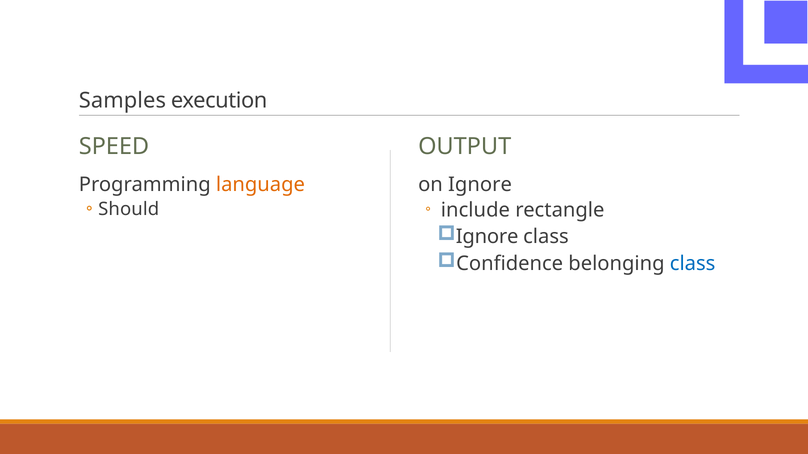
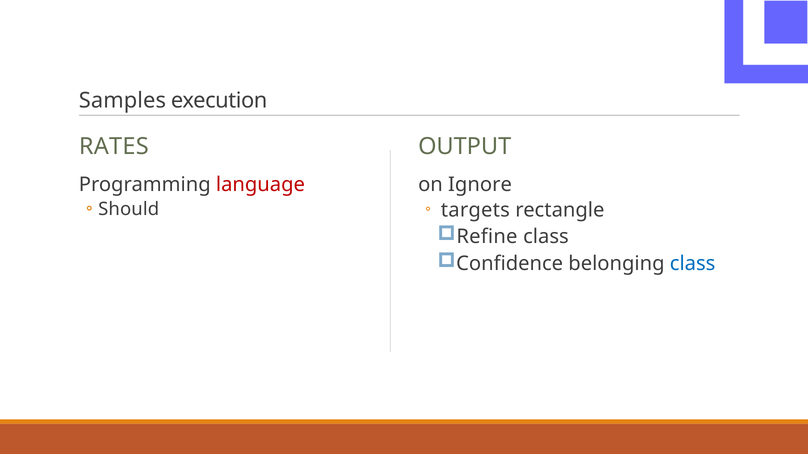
SPEED: SPEED -> RATES
language colour: orange -> red
include: include -> targets
Ignore at (487, 237): Ignore -> Refine
